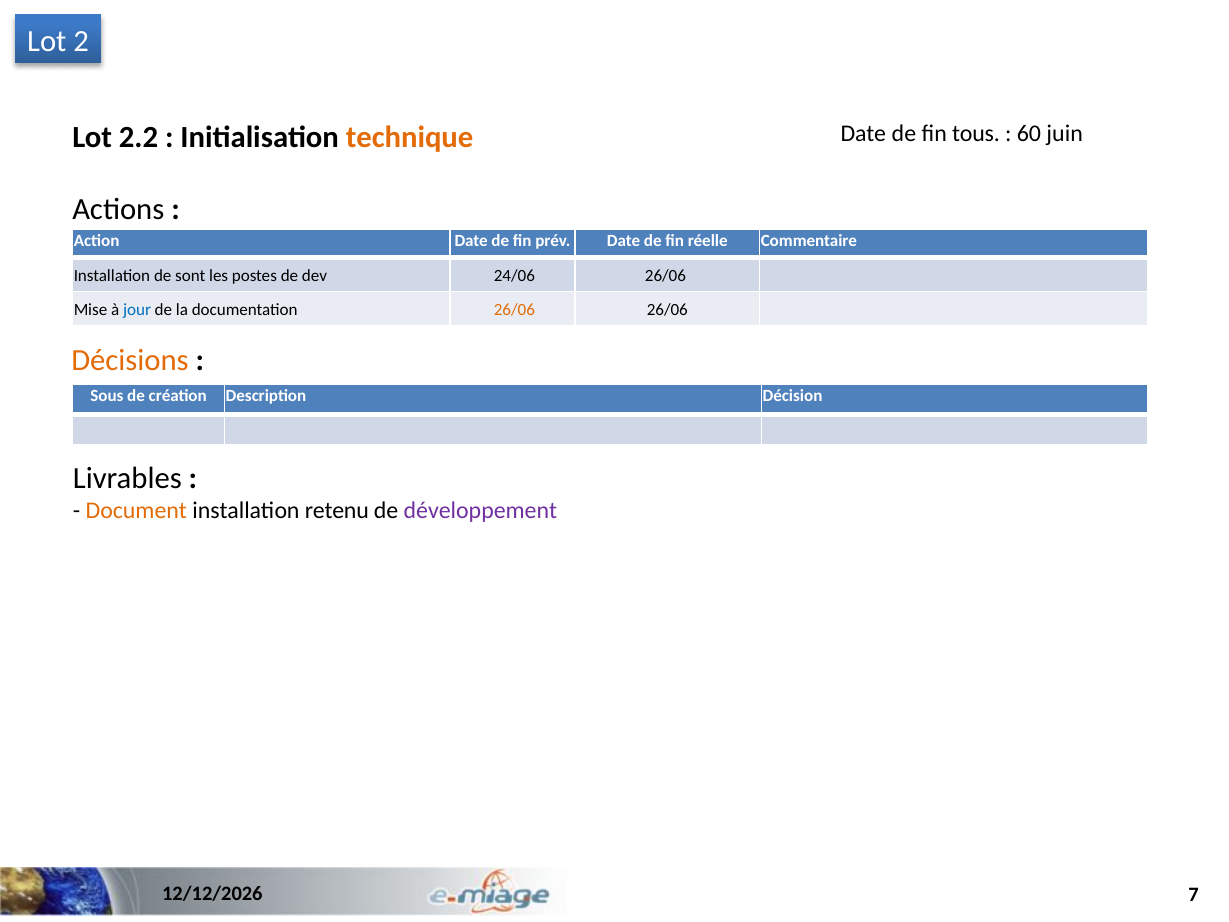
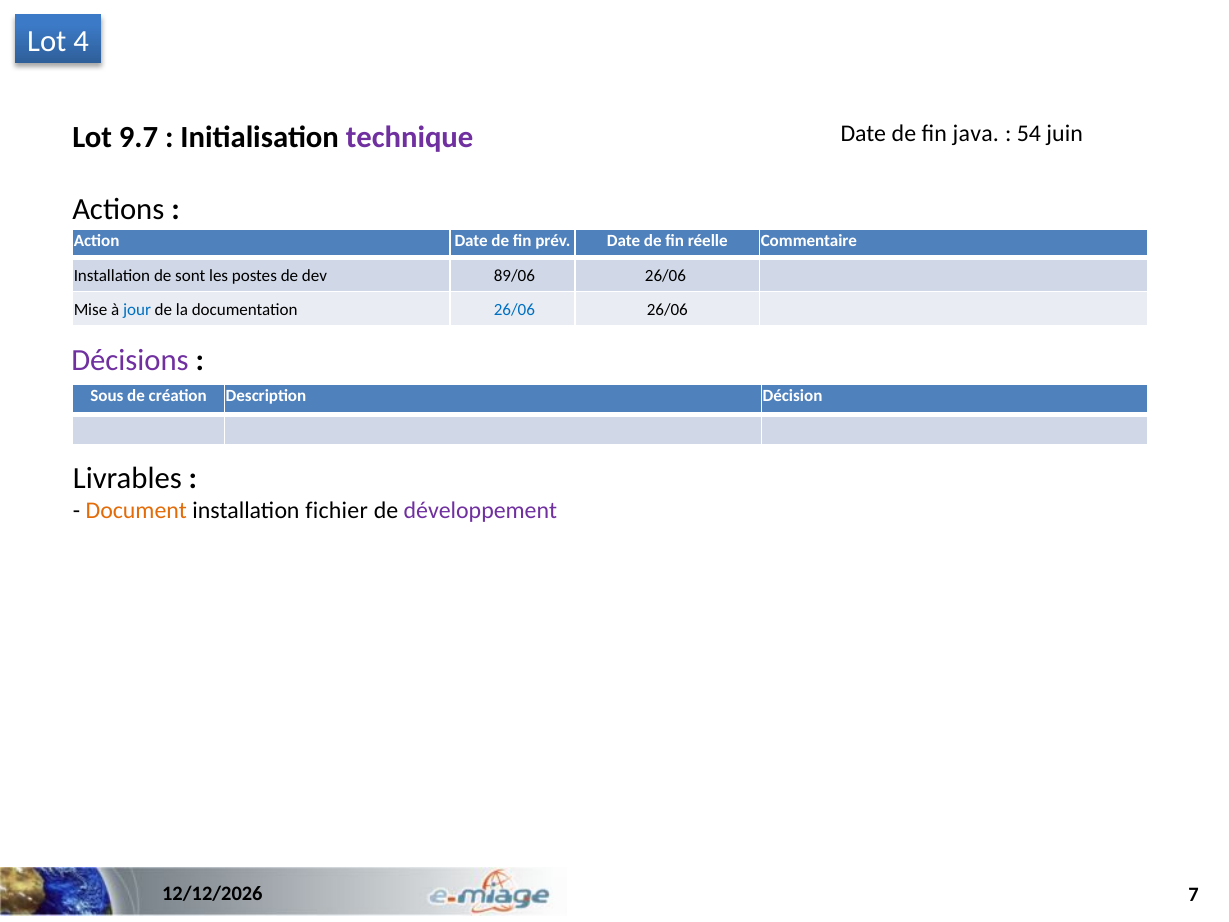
2: 2 -> 4
tous: tous -> java
60: 60 -> 54
2.2: 2.2 -> 9.7
technique colour: orange -> purple
24/06: 24/06 -> 89/06
26/06 at (514, 309) colour: orange -> blue
Décisions colour: orange -> purple
retenu: retenu -> fichier
